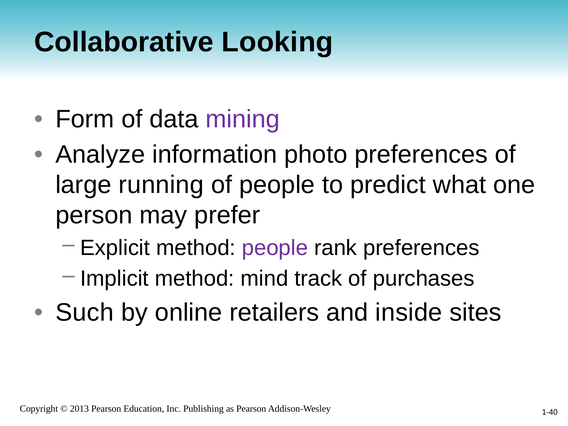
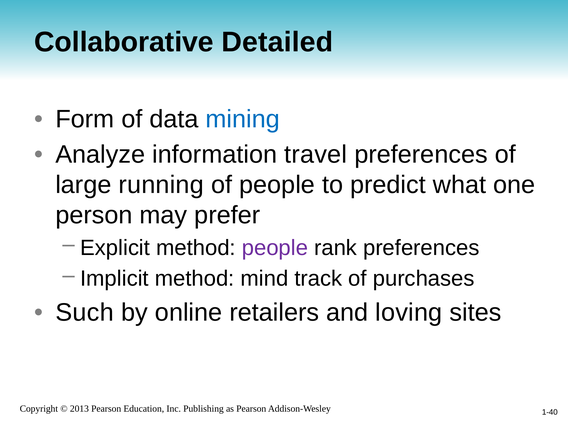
Looking: Looking -> Detailed
mining colour: purple -> blue
photo: photo -> travel
inside: inside -> loving
